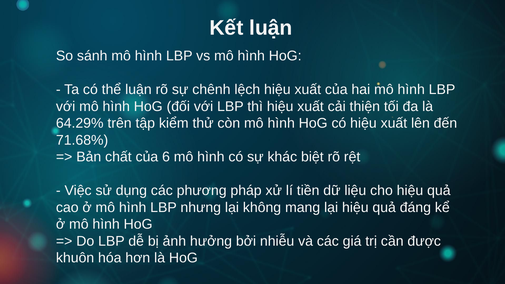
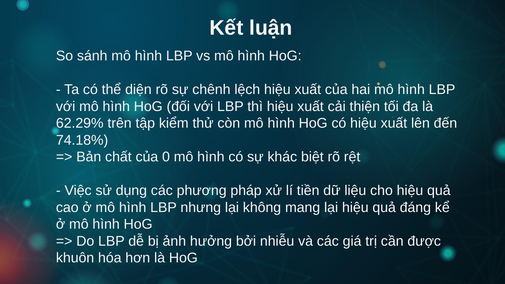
thể luận: luận -> diện
64.29%: 64.29% -> 62.29%
71.68%: 71.68% -> 74.18%
6: 6 -> 0
